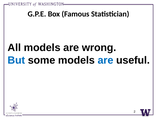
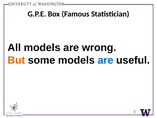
But colour: blue -> orange
